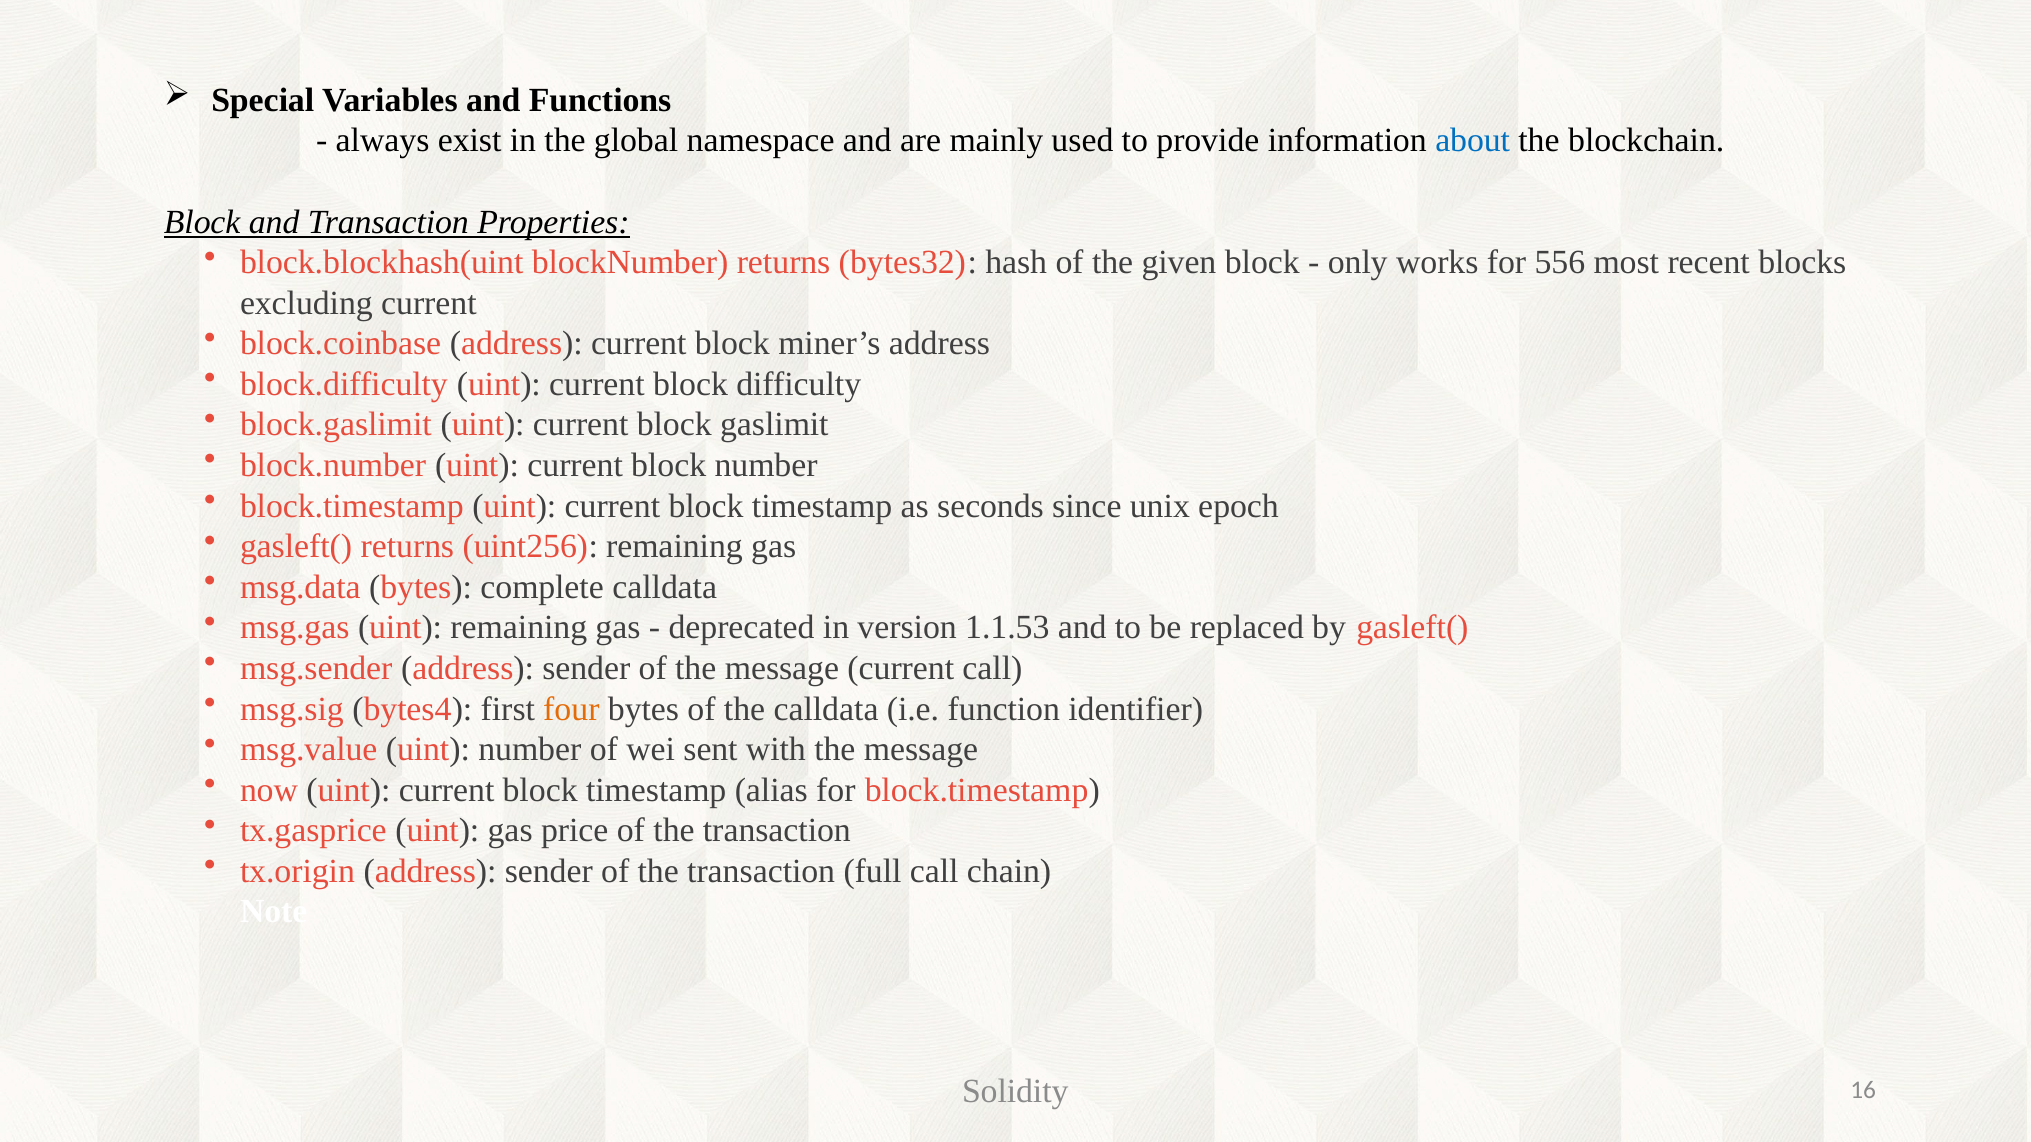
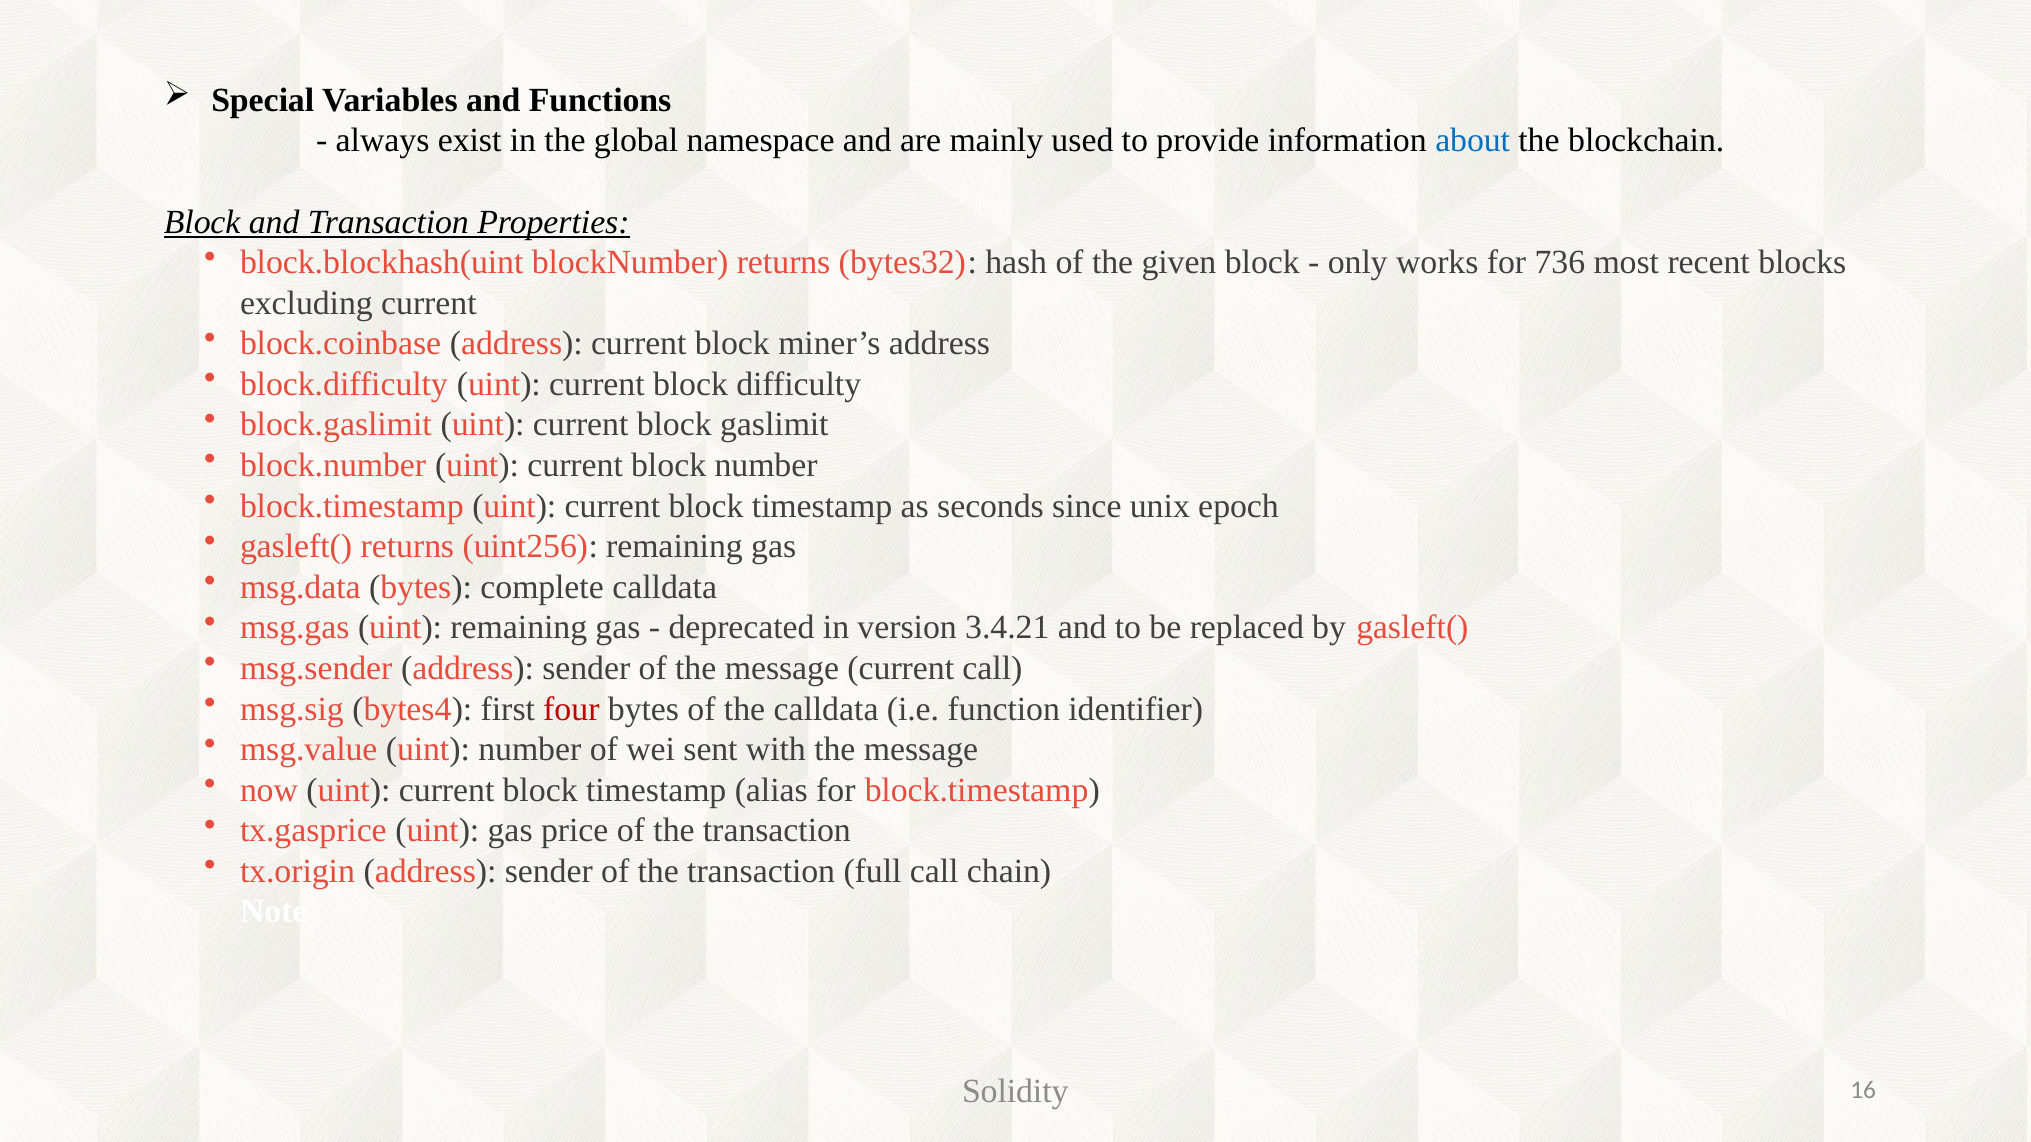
556: 556 -> 736
1.1.53: 1.1.53 -> 3.4.21
four colour: orange -> red
